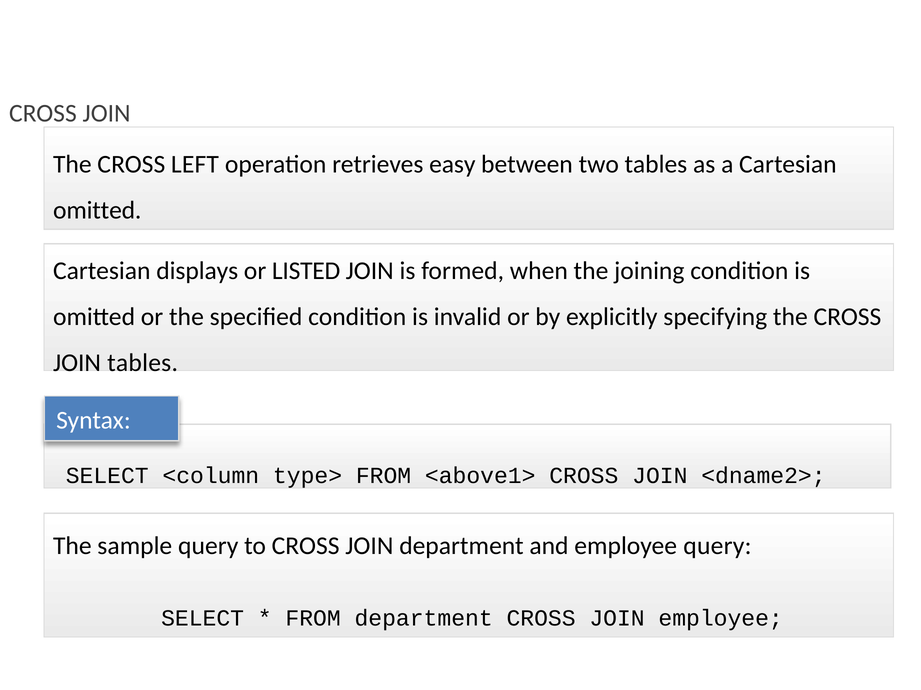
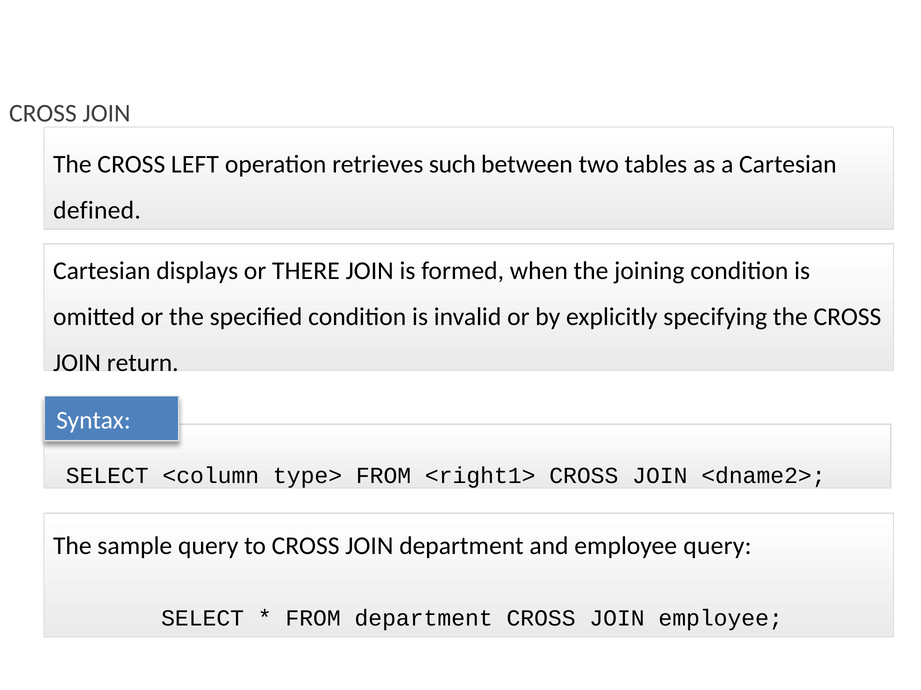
easy: easy -> such
omitted at (97, 211): omitted -> defined
LISTED: LISTED -> THERE
JOIN tables: tables -> return
<above1>: <above1> -> <right1>
